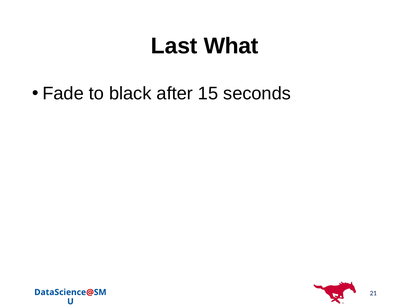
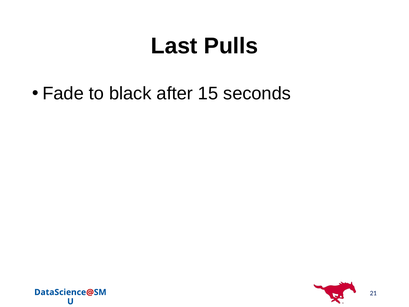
What: What -> Pulls
